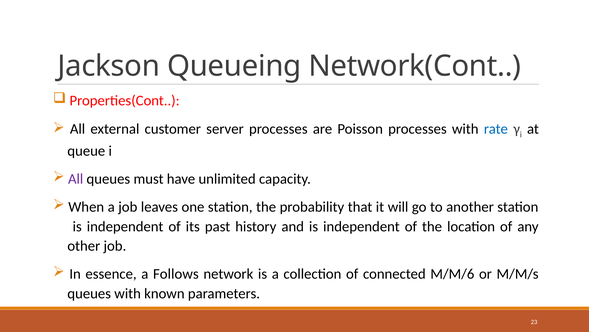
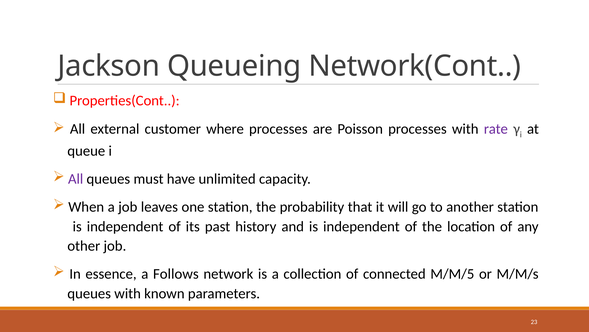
server: server -> where
rate colour: blue -> purple
M/M/6: M/M/6 -> M/M/5
